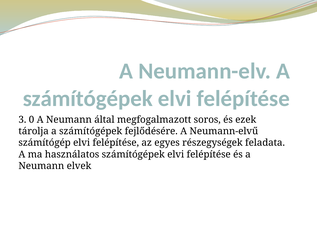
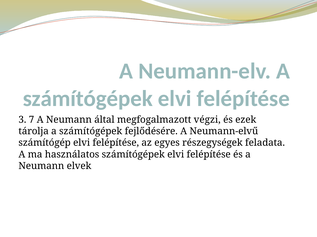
0: 0 -> 7
soros: soros -> végzi
